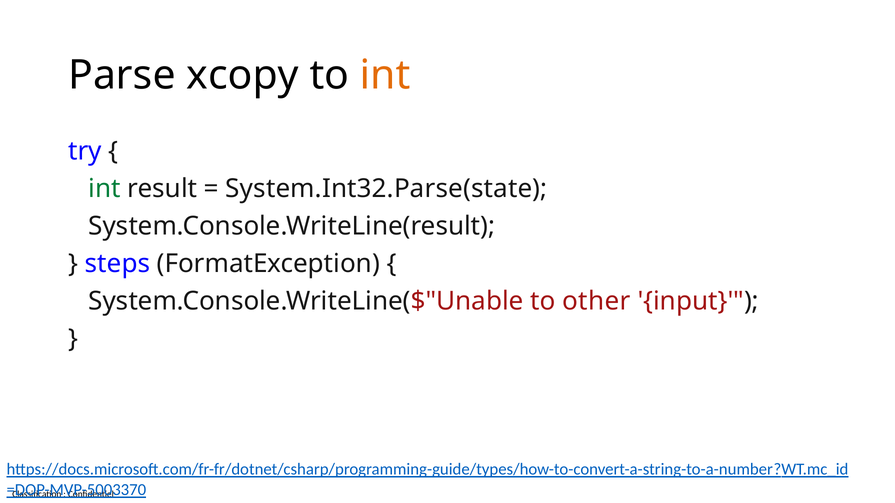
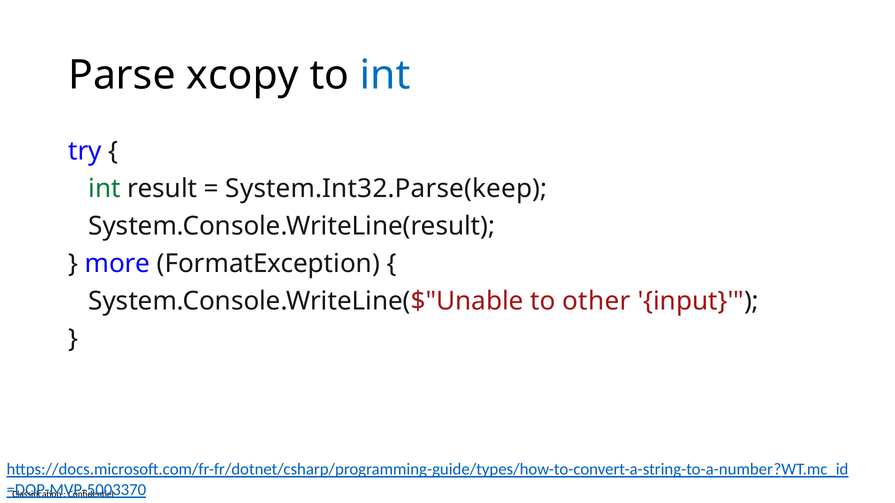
int at (385, 75) colour: orange -> blue
System.Int32.Parse(state: System.Int32.Parse(state -> System.Int32.Parse(keep
steps: steps -> more
